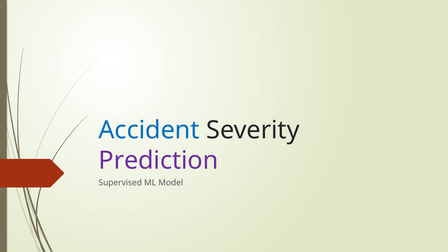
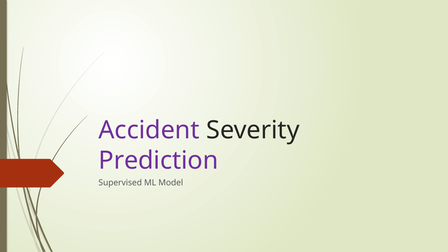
Accident colour: blue -> purple
